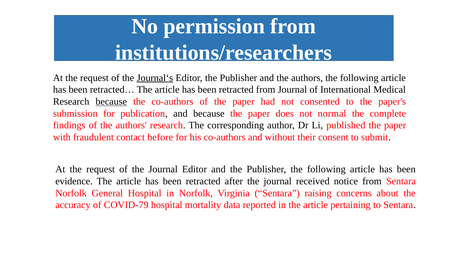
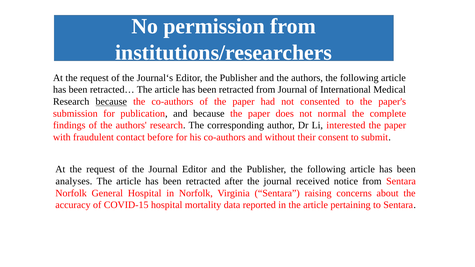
Journal‘s underline: present -> none
published: published -> interested
evidence: evidence -> analyses
COVID-79: COVID-79 -> COVID-15
